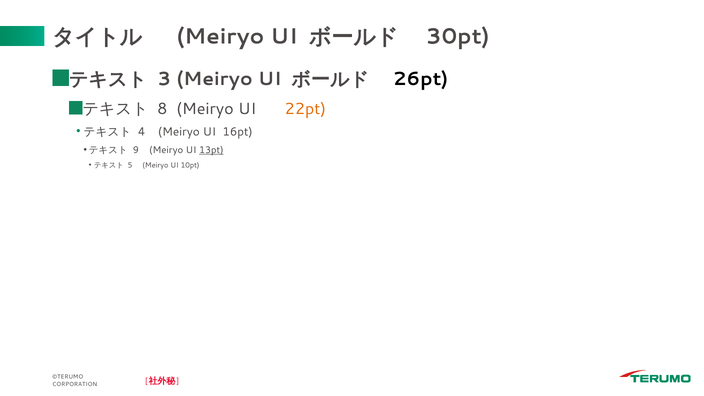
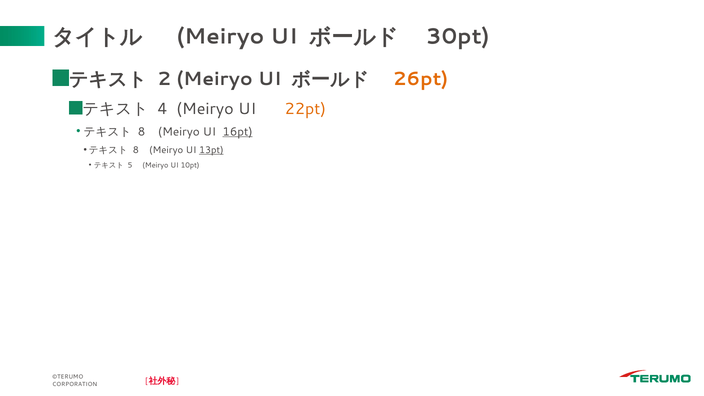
3: 3 -> 2
26pt colour: black -> orange
8: 8 -> 4
4 at (141, 132): 4 -> 8
16pt underline: none -> present
9 at (136, 150): 9 -> 8
